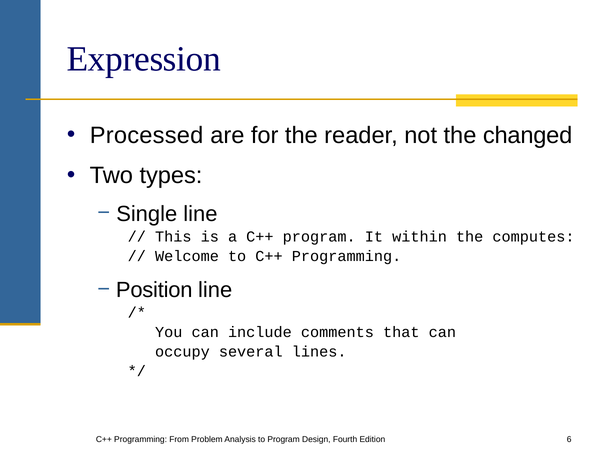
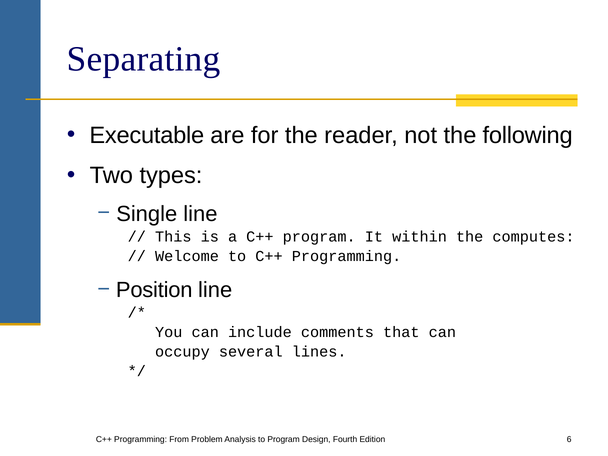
Expression: Expression -> Separating
Processed: Processed -> Executable
changed: changed -> following
